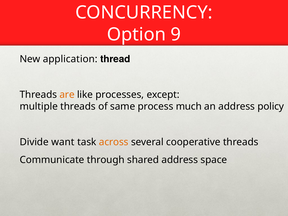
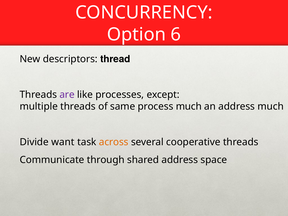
9: 9 -> 6
application: application -> descriptors
are colour: orange -> purple
address policy: policy -> much
